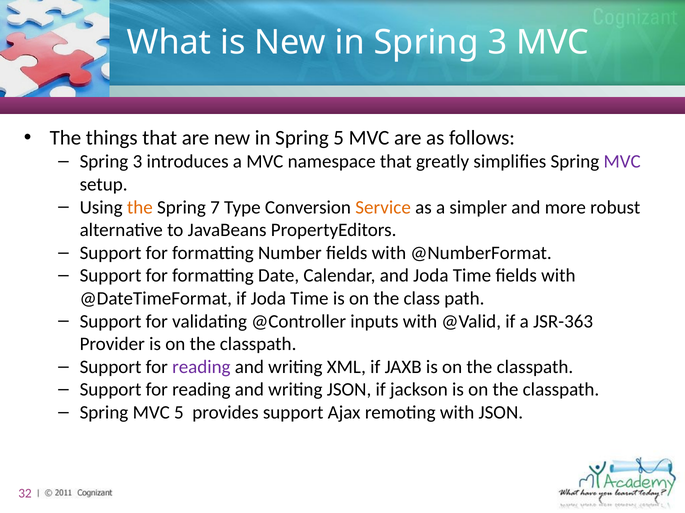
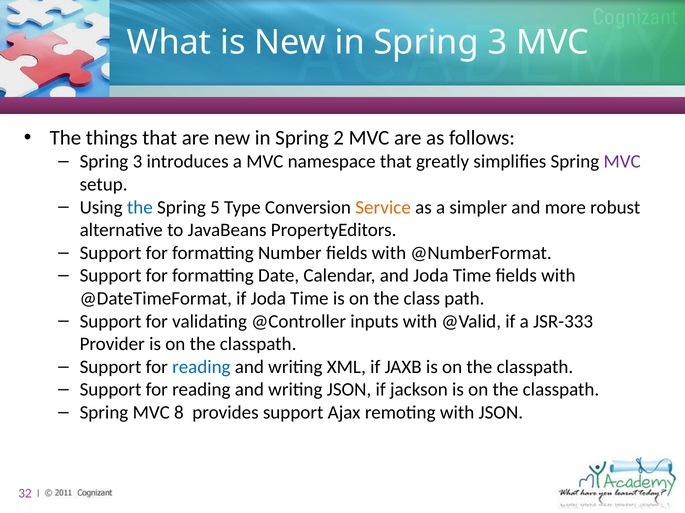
Spring 5: 5 -> 2
the at (140, 208) colour: orange -> blue
7: 7 -> 5
JSR-363: JSR-363 -> JSR-333
reading at (201, 367) colour: purple -> blue
MVC 5: 5 -> 8
